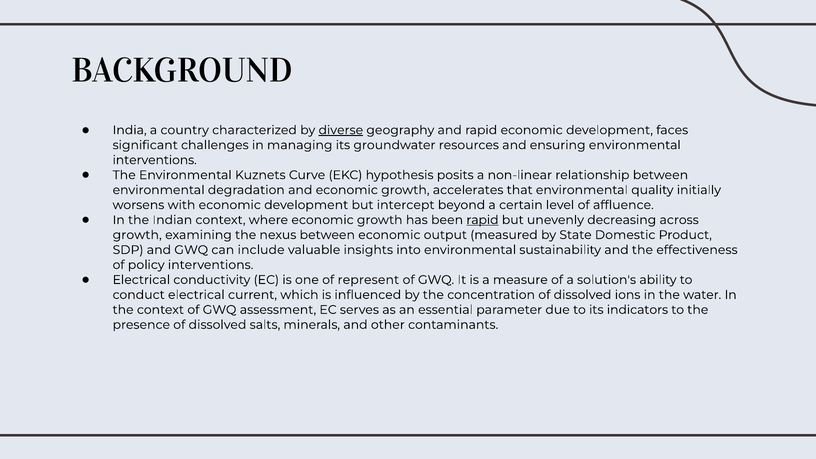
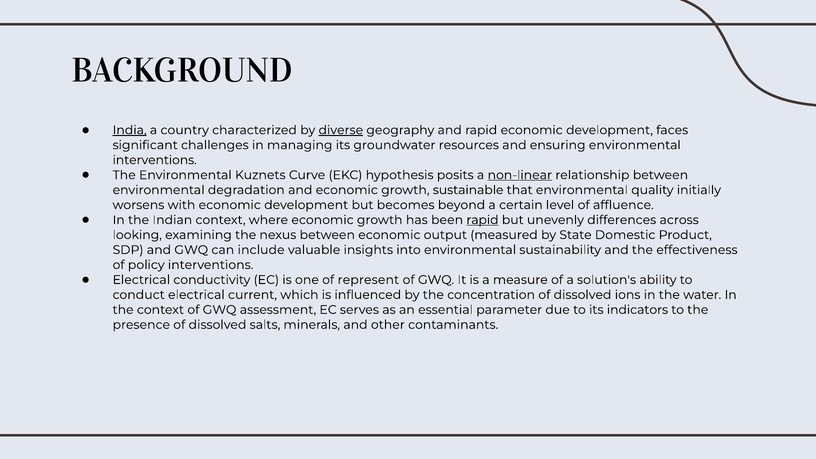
India underline: none -> present
non-linear underline: none -> present
accelerates: accelerates -> sustainable
intercept: intercept -> becomes
decreasing: decreasing -> differences
growth at (137, 235): growth -> looking
